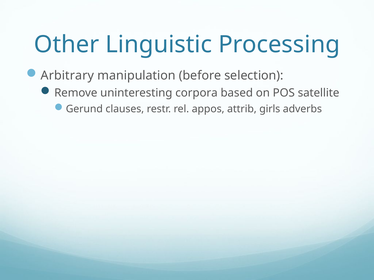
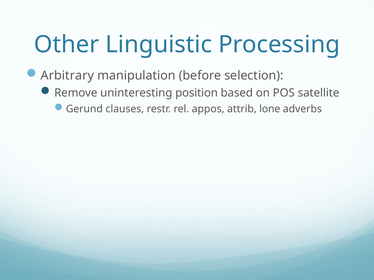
corpora: corpora -> position
girls: girls -> lone
